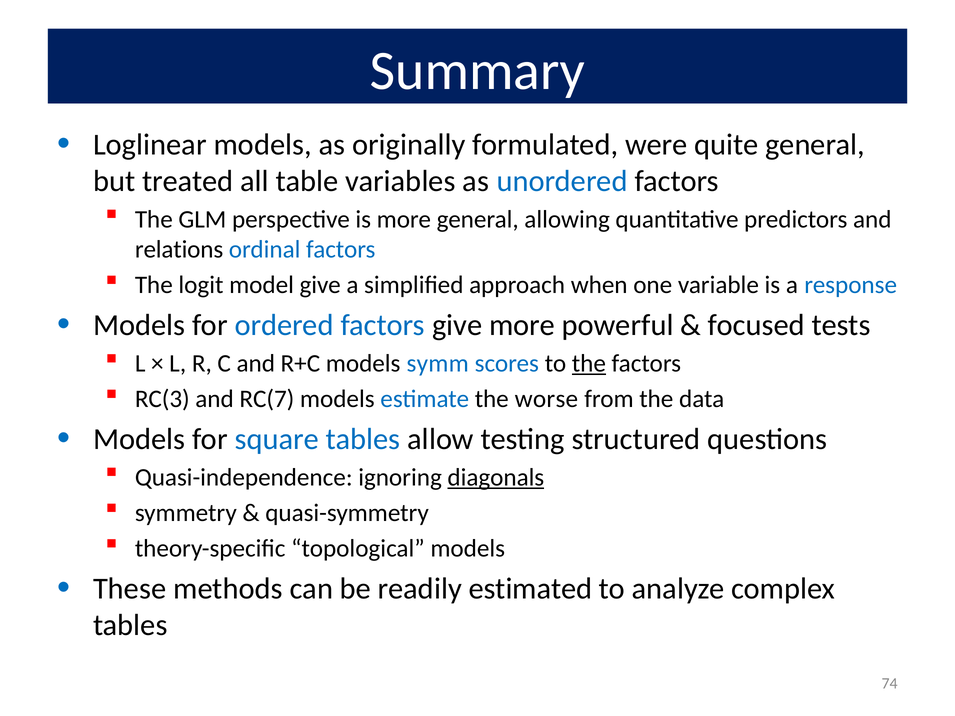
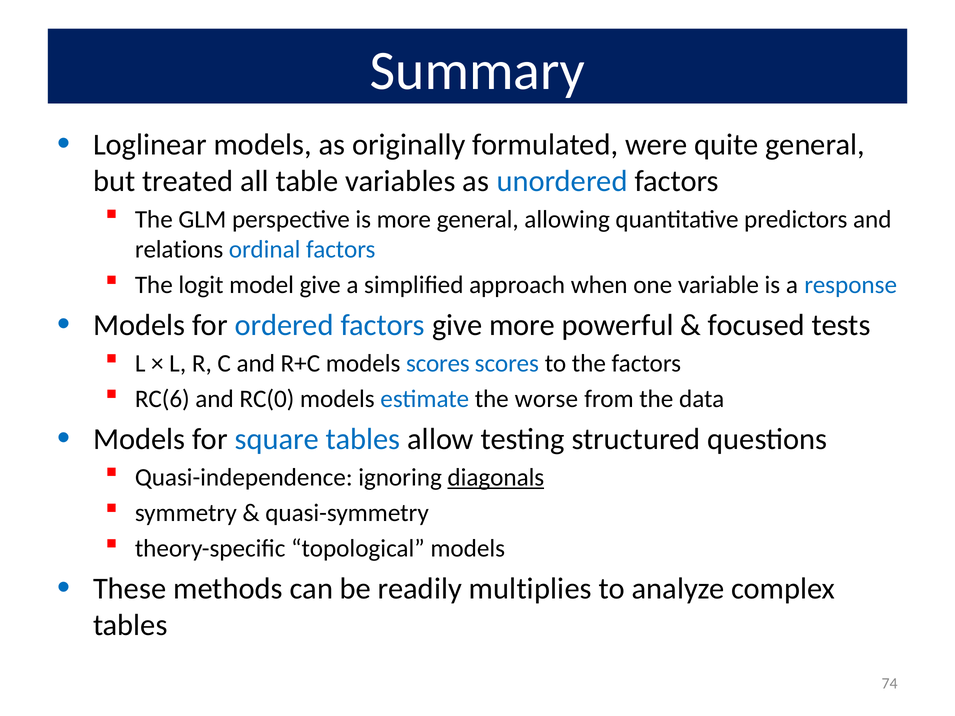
models symm: symm -> scores
the at (589, 364) underline: present -> none
RC(3: RC(3 -> RC(6
RC(7: RC(7 -> RC(0
estimated: estimated -> multiplies
